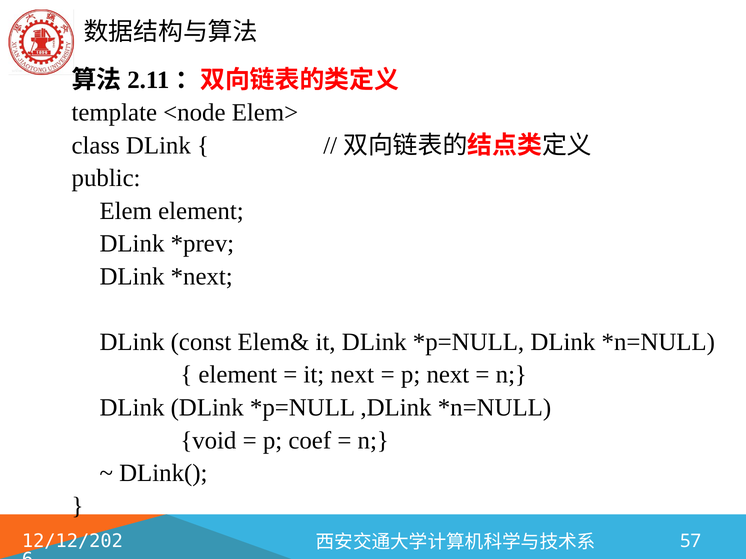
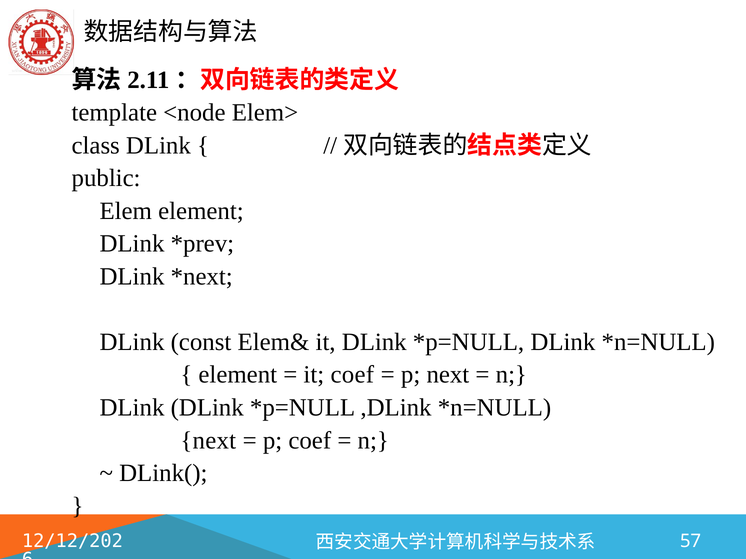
it next: next -> coef
void at (208, 441): void -> next
